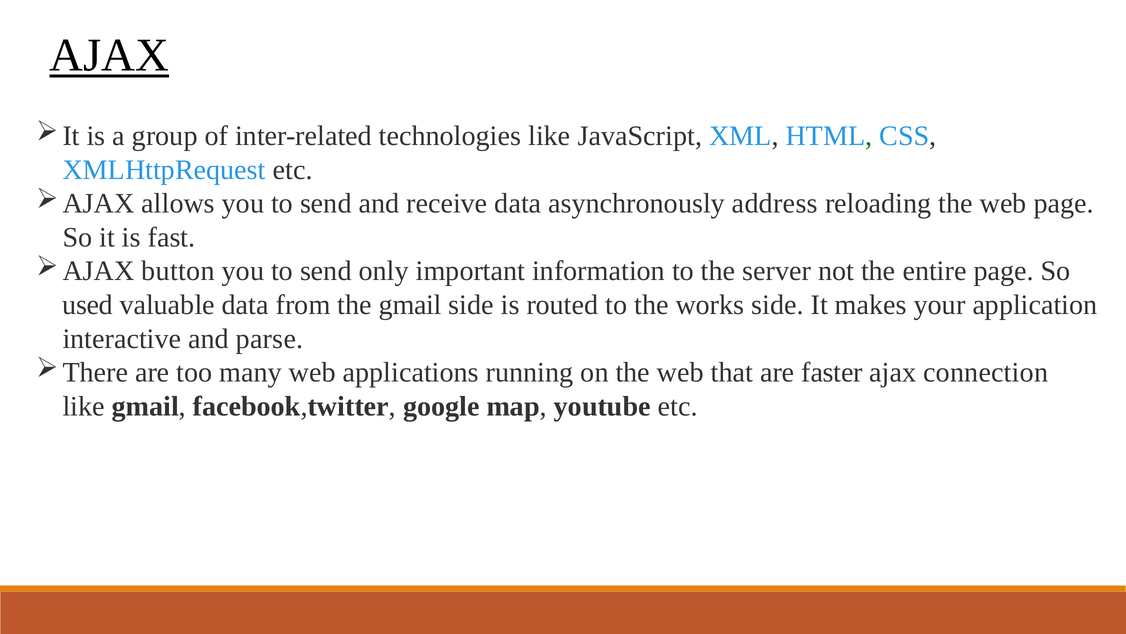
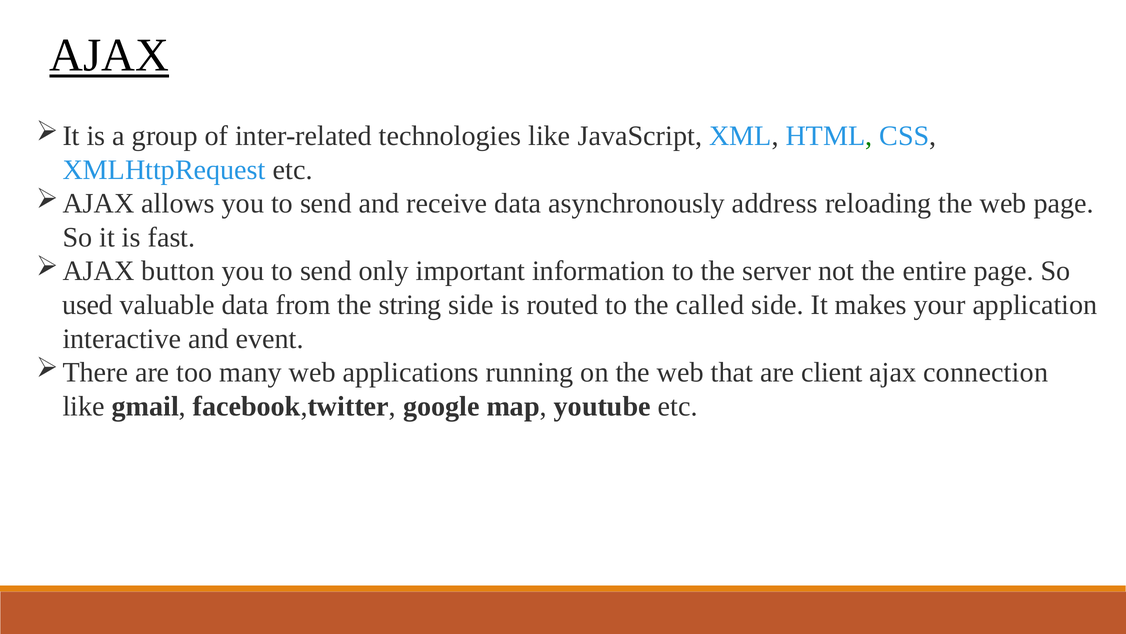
the gmail: gmail -> string
works: works -> called
parse: parse -> event
faster: faster -> client
